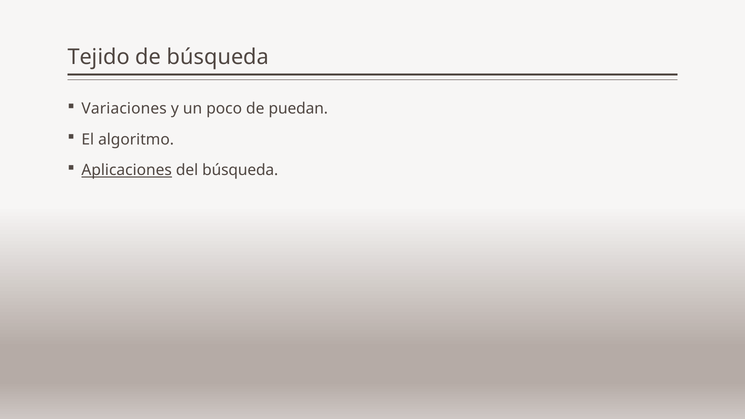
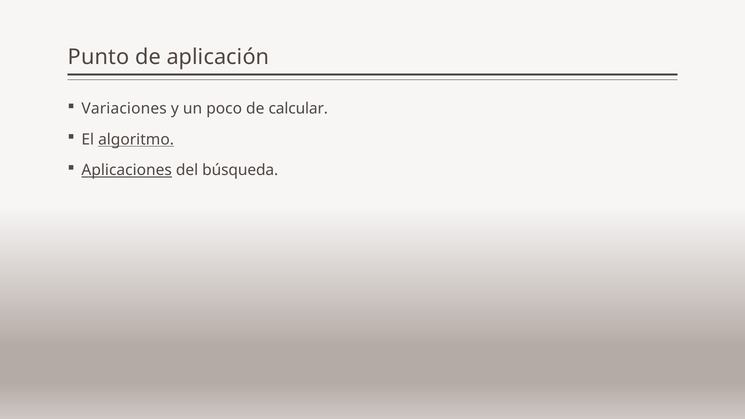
Tejido: Tejido -> Punto
de búsqueda: búsqueda -> aplicación
puedan: puedan -> calcular
algoritmo underline: none -> present
